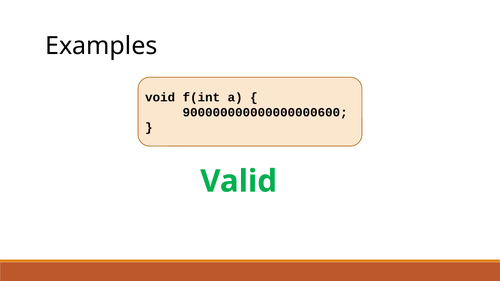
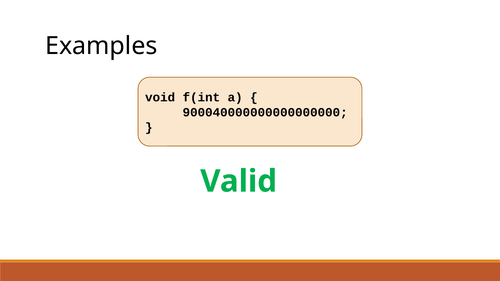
900000000000000000600: 900000000000000000600 -> 900040000000000000000
